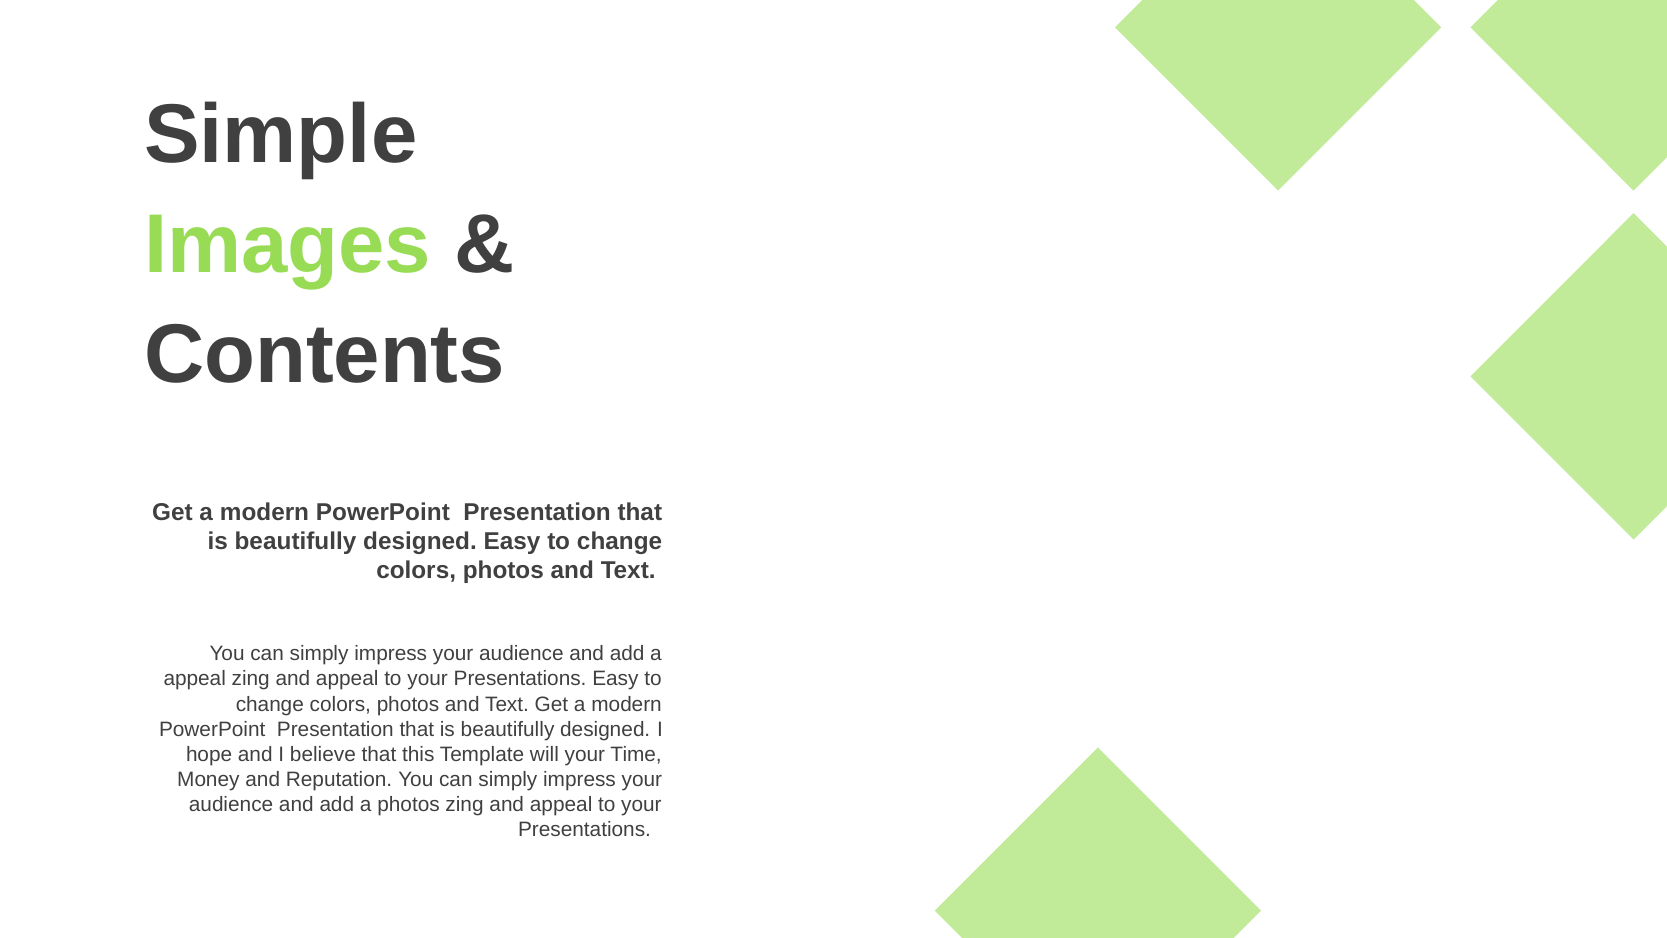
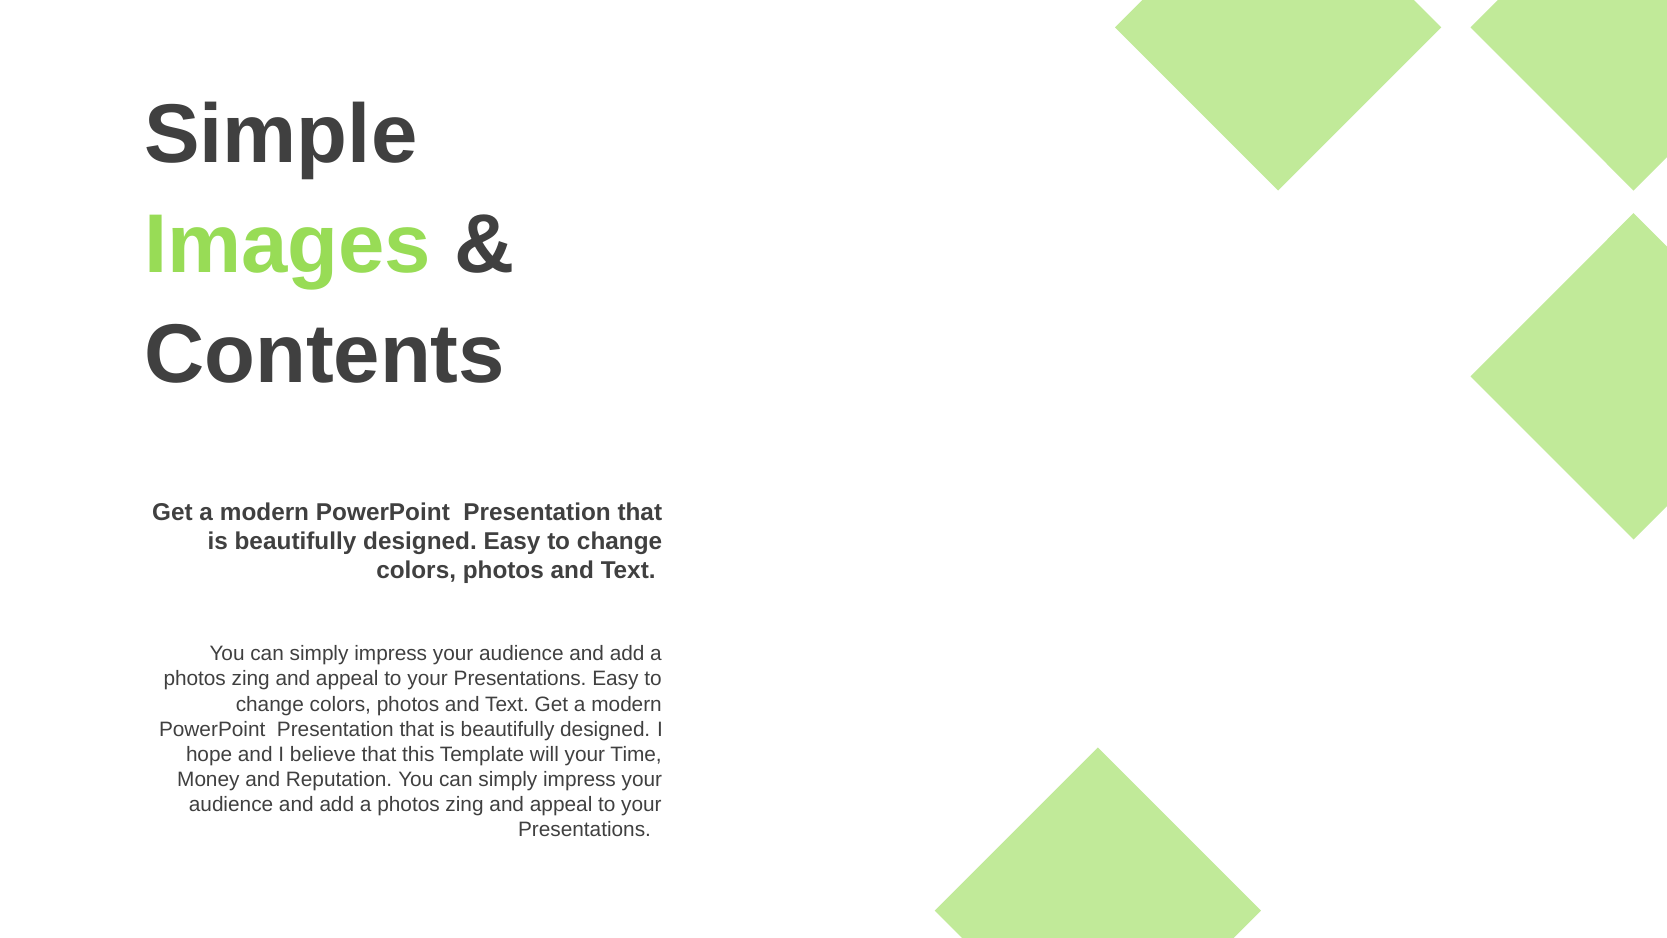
appeal at (195, 679): appeal -> photos
